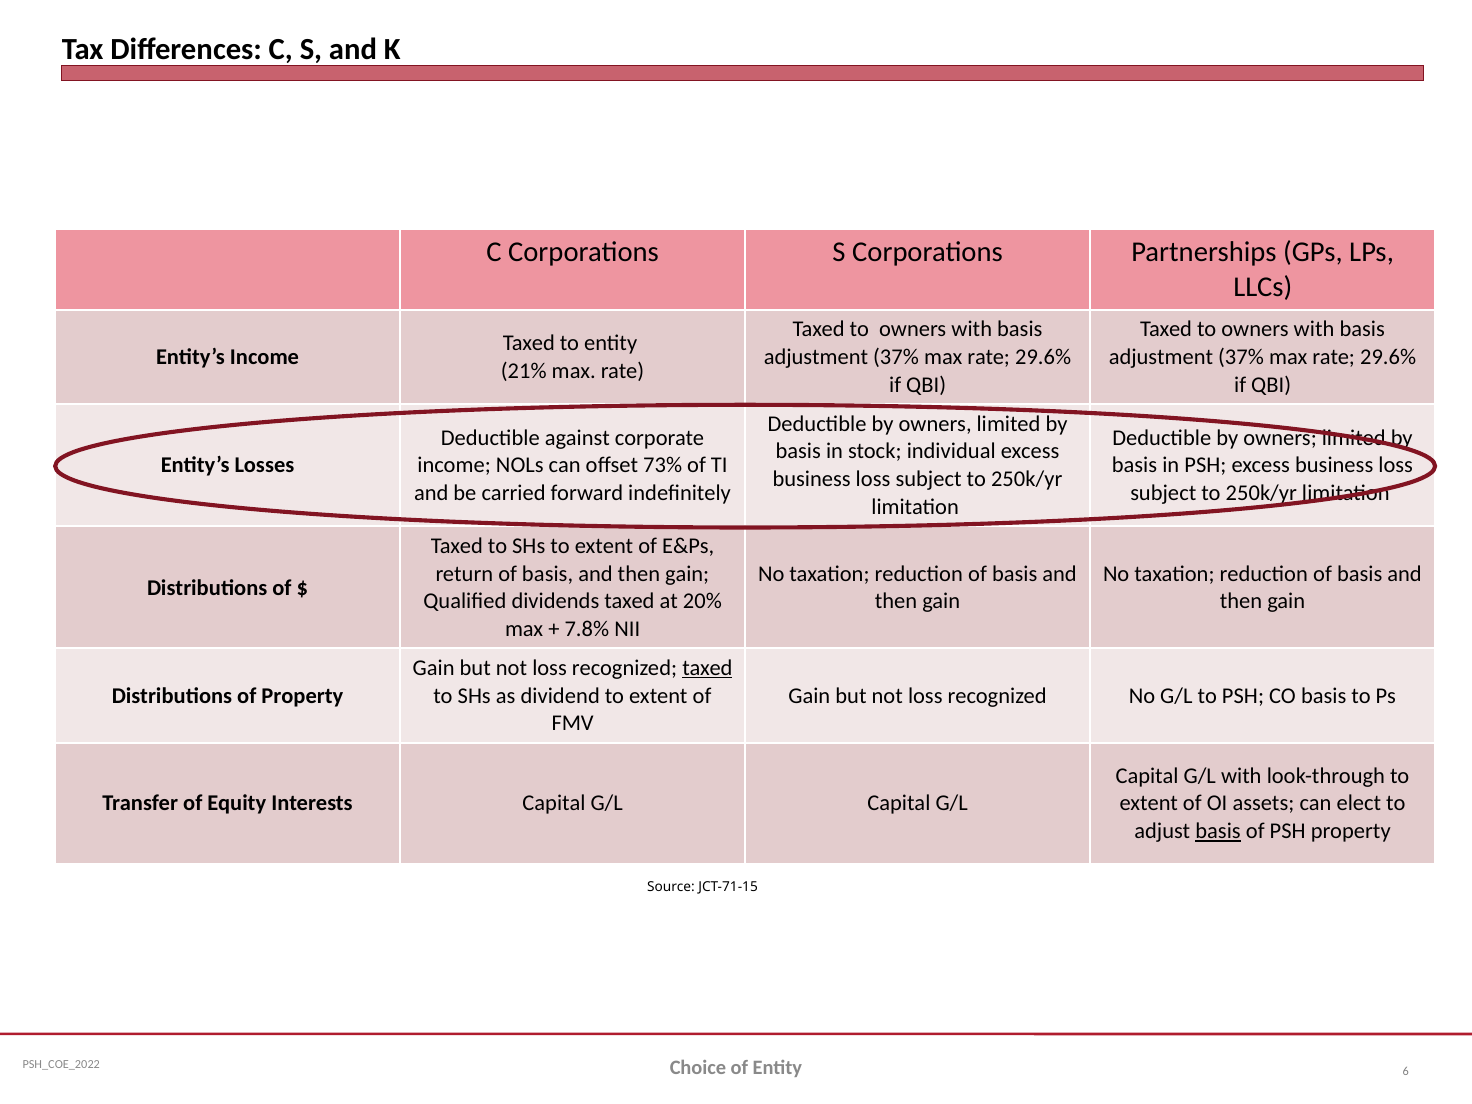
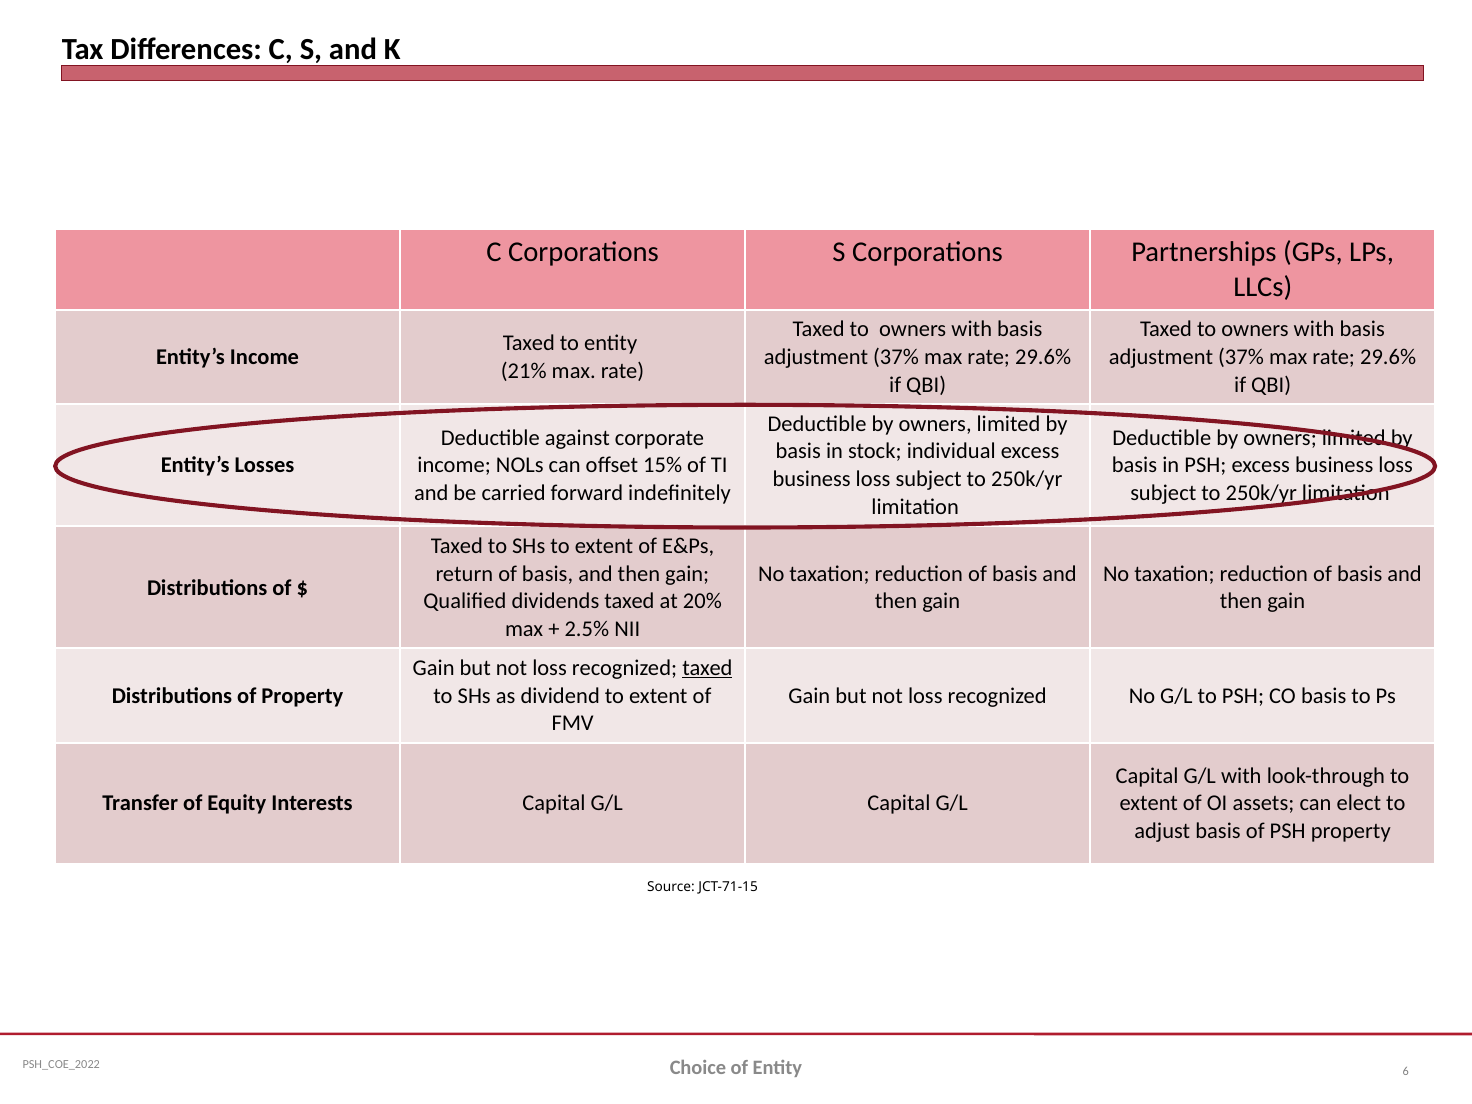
73%: 73% -> 15%
7.8%: 7.8% -> 2.5%
basis at (1218, 831) underline: present -> none
